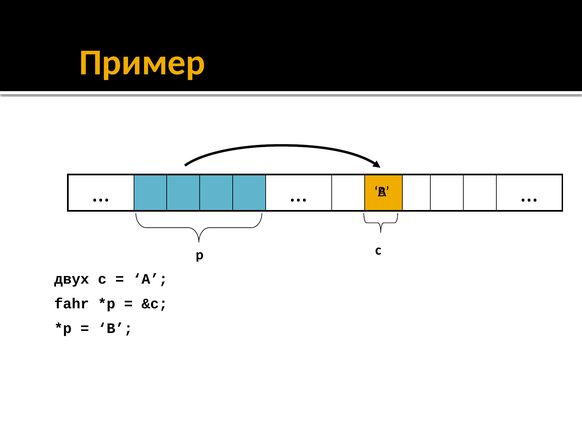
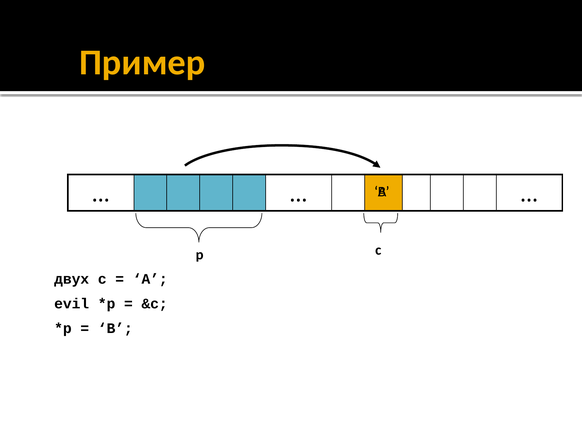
fahr: fahr -> evil
